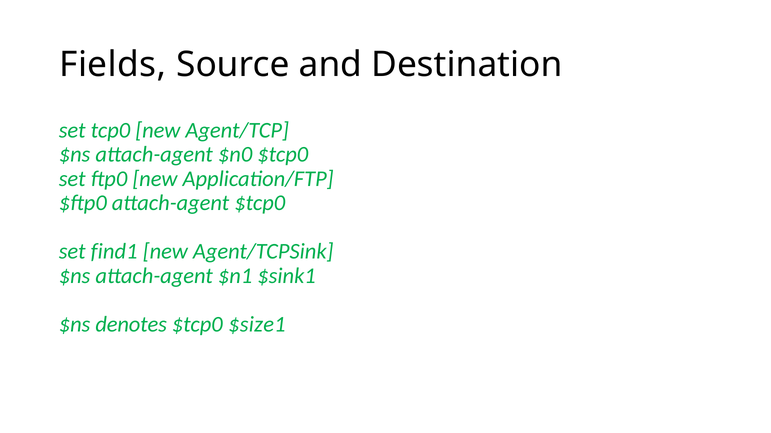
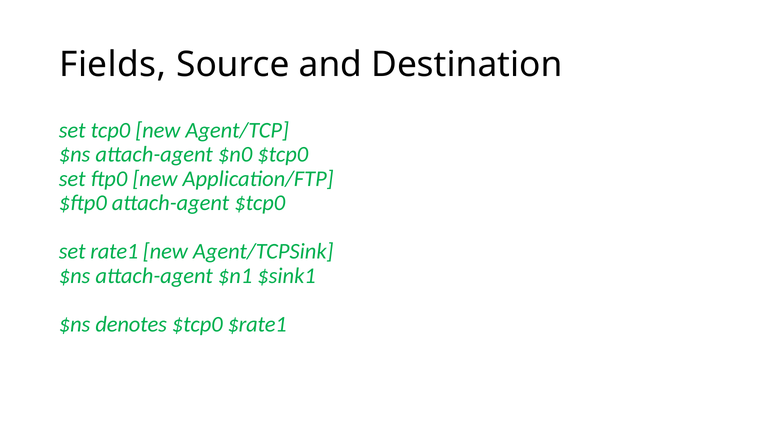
find1: find1 -> rate1
$size1: $size1 -> $rate1
